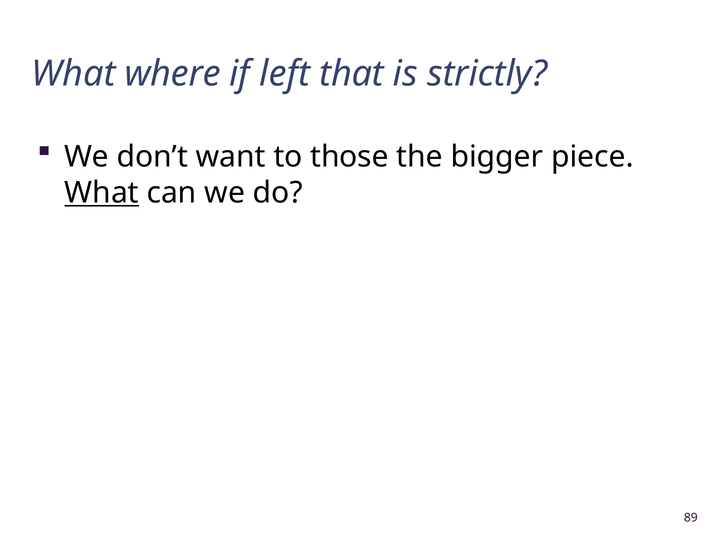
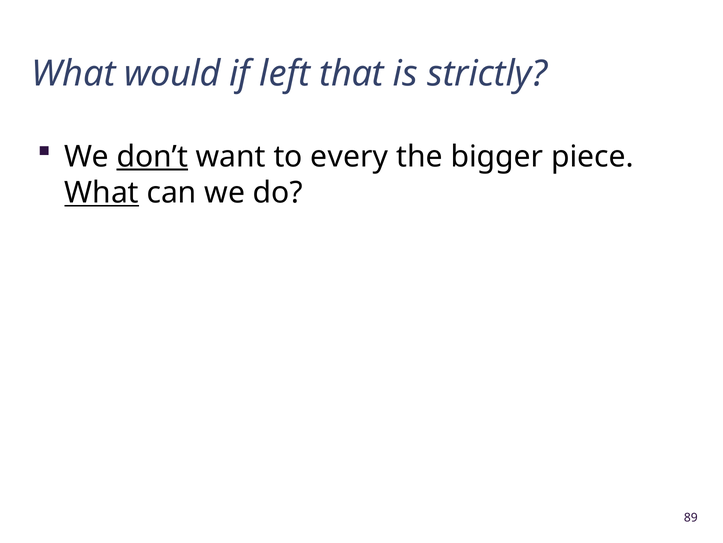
where: where -> would
don’t underline: none -> present
those: those -> every
